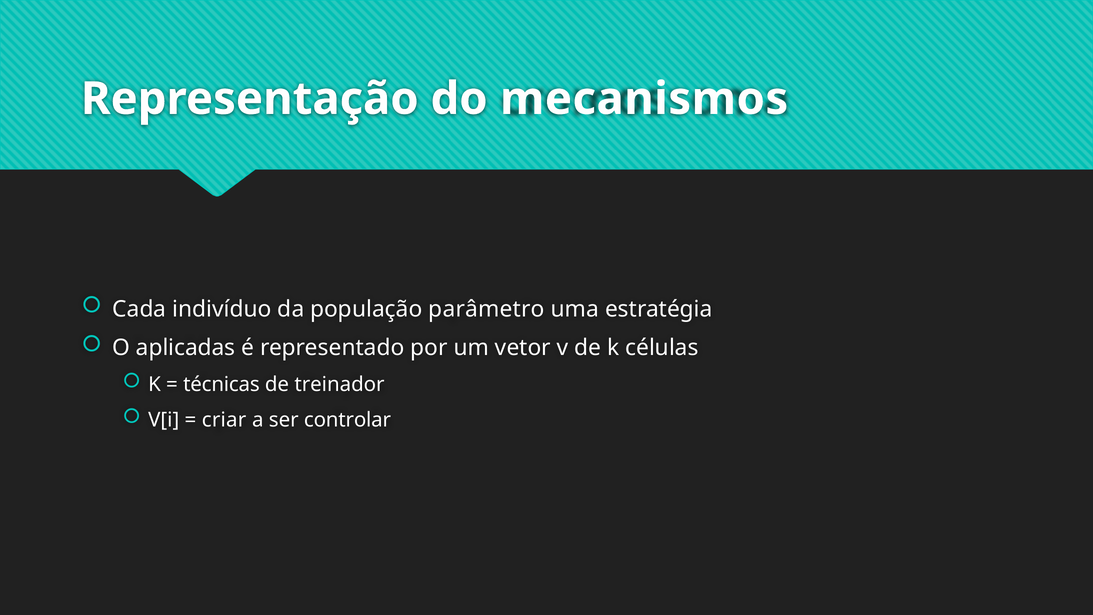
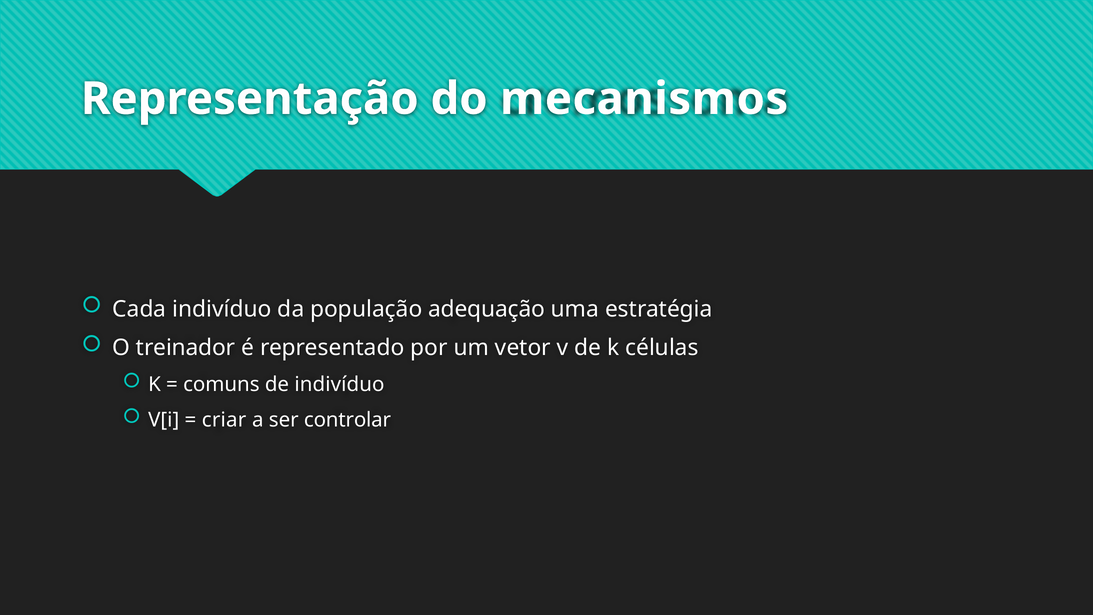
parâmetro: parâmetro -> adequação
aplicadas: aplicadas -> treinador
técnicas: técnicas -> comuns
de treinador: treinador -> indivíduo
